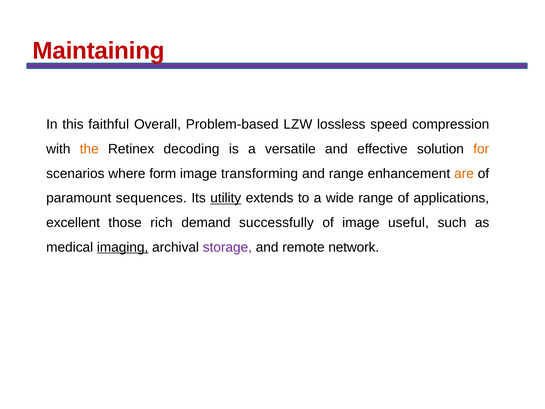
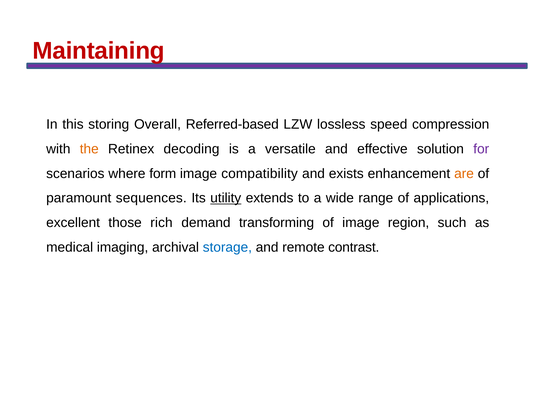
faithful: faithful -> storing
Problem-based: Problem-based -> Referred-based
for colour: orange -> purple
transforming: transforming -> compatibility
and range: range -> exists
successfully: successfully -> transforming
useful: useful -> region
imaging underline: present -> none
storage colour: purple -> blue
network: network -> contrast
